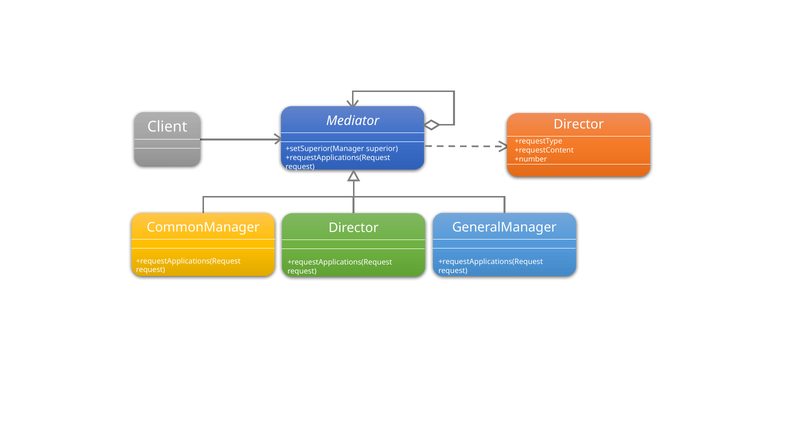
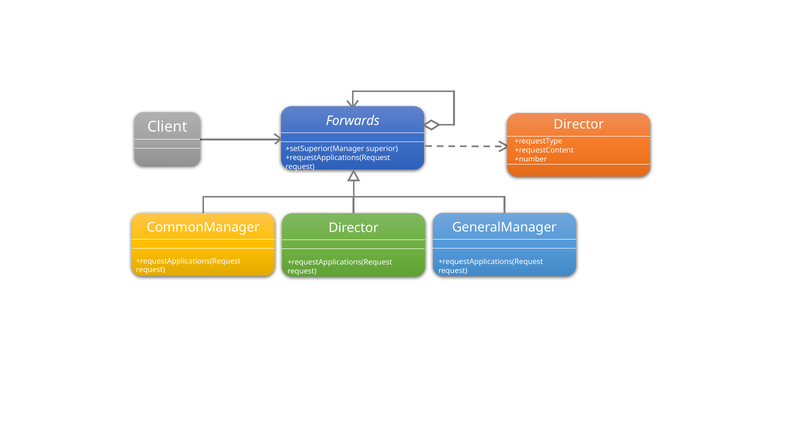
Mediator: Mediator -> Forwards
